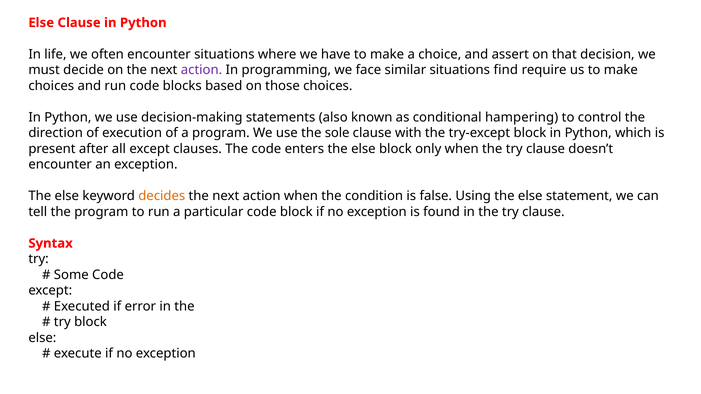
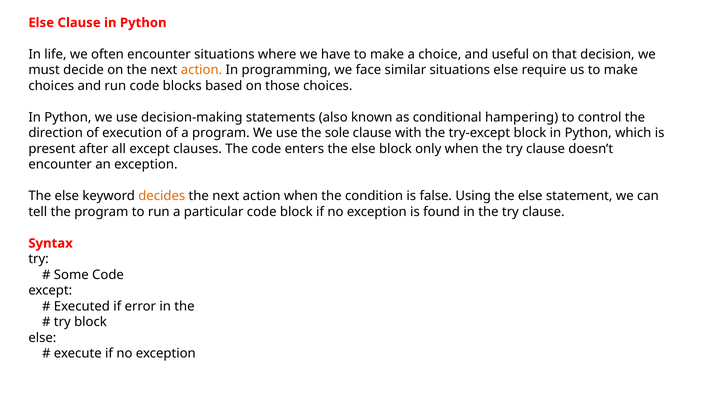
assert: assert -> useful
action at (202, 70) colour: purple -> orange
situations find: find -> else
